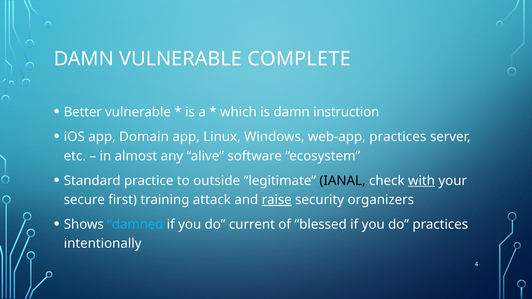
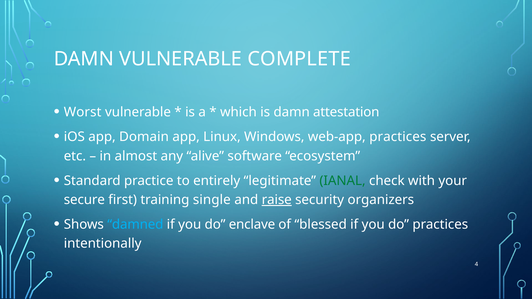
Better: Better -> Worst
instruction: instruction -> attestation
outside: outside -> entirely
IANAL colour: black -> green
with underline: present -> none
attack: attack -> single
current: current -> enclave
